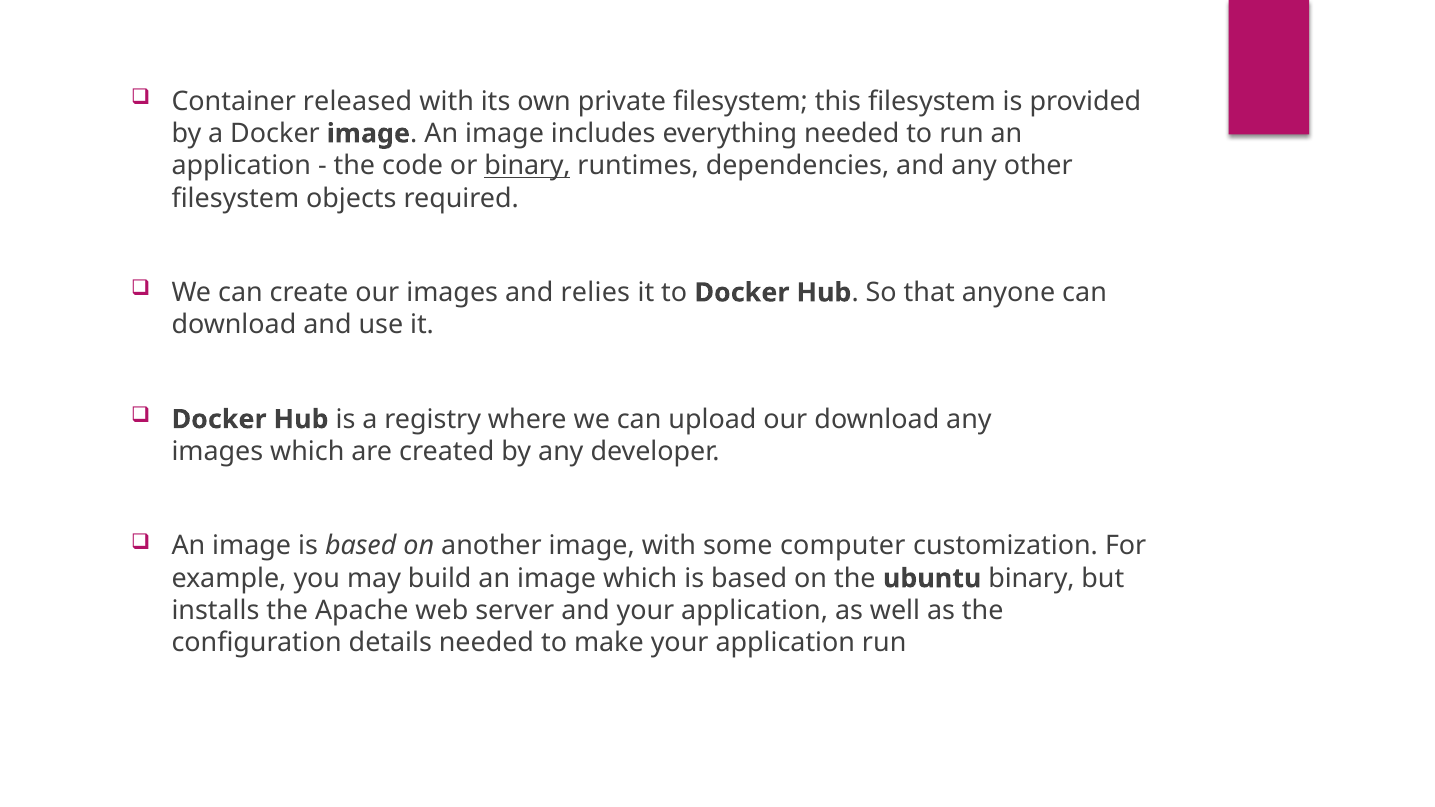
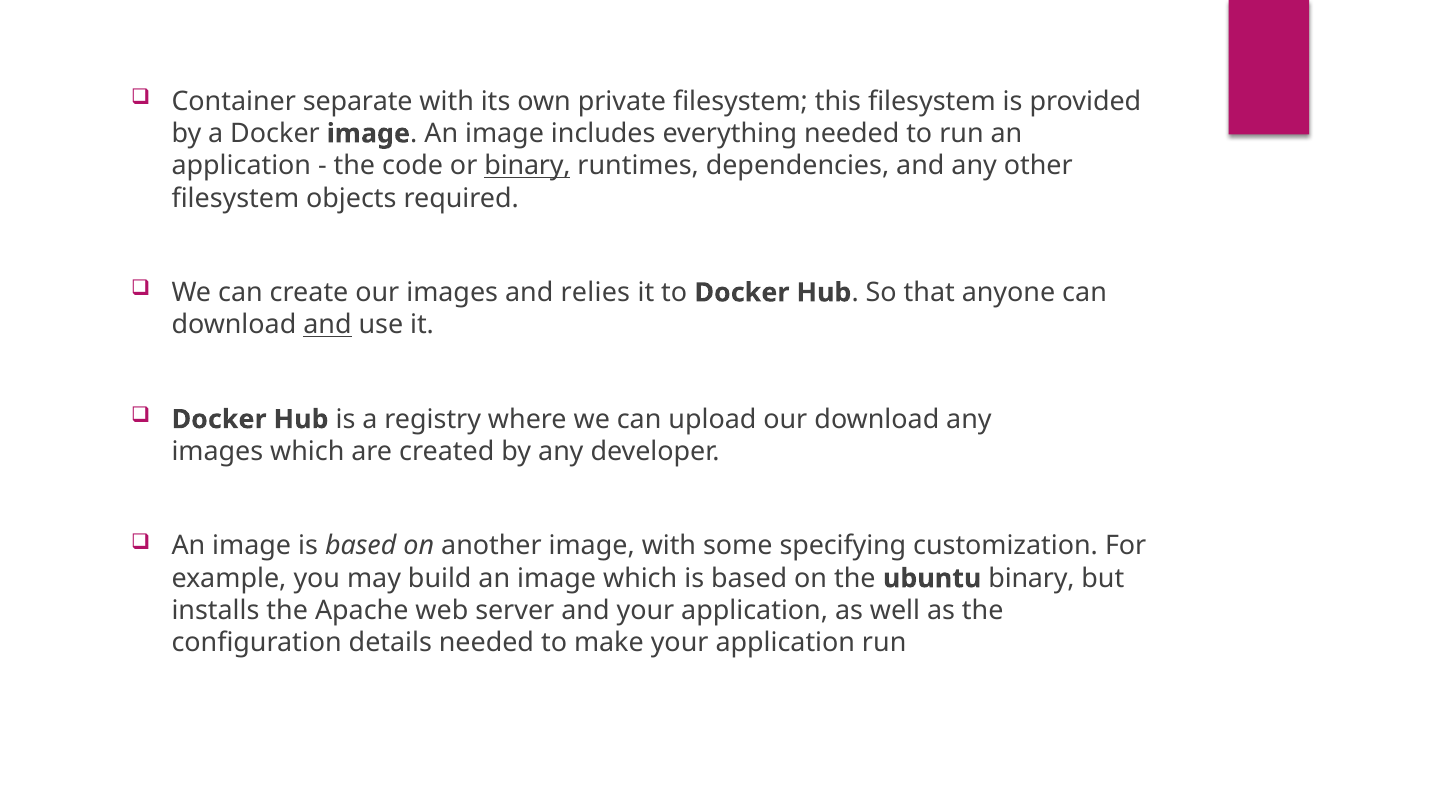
released: released -> separate
and at (327, 325) underline: none -> present
computer: computer -> specifying
